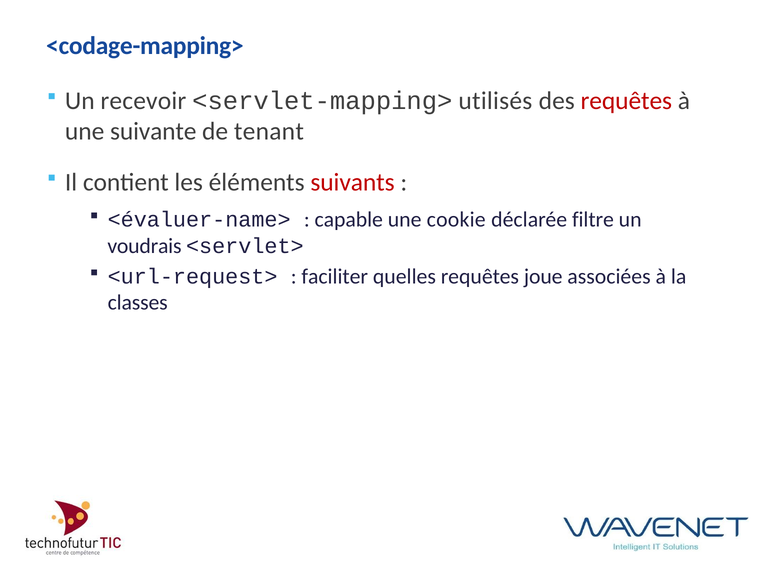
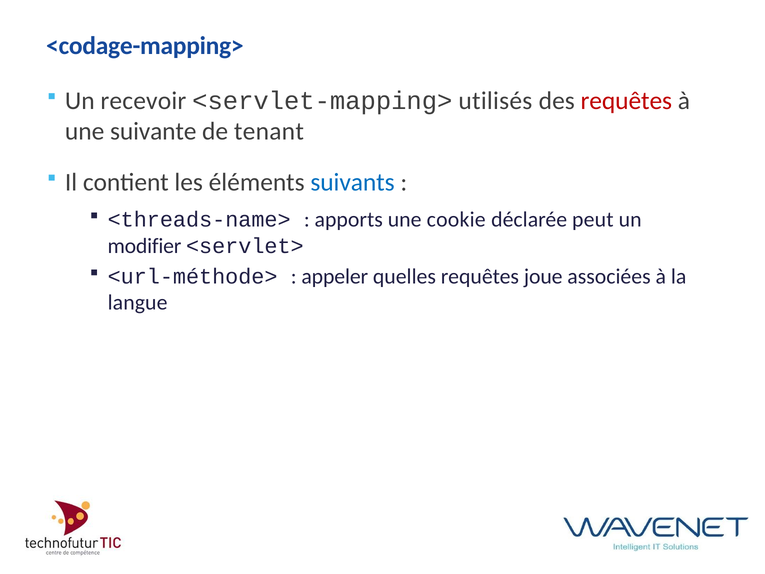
suivants colour: red -> blue
<évaluer-name>: <évaluer-name> -> <threads-name>
capable: capable -> apports
filtre: filtre -> peut
voudrais: voudrais -> modifier
<url-request>: <url-request> -> <url-méthode>
faciliter: faciliter -> appeler
classes: classes -> langue
